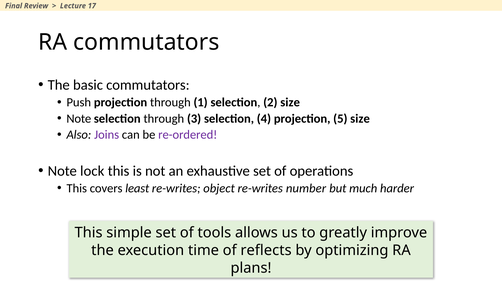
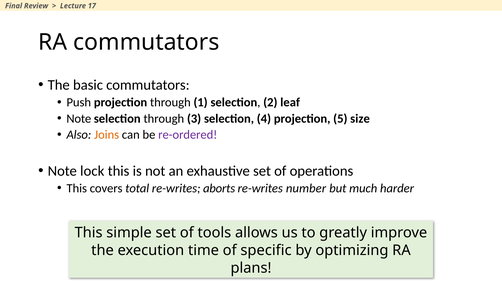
2 size: size -> leaf
Joins colour: purple -> orange
least: least -> total
object: object -> aborts
reflects: reflects -> specific
